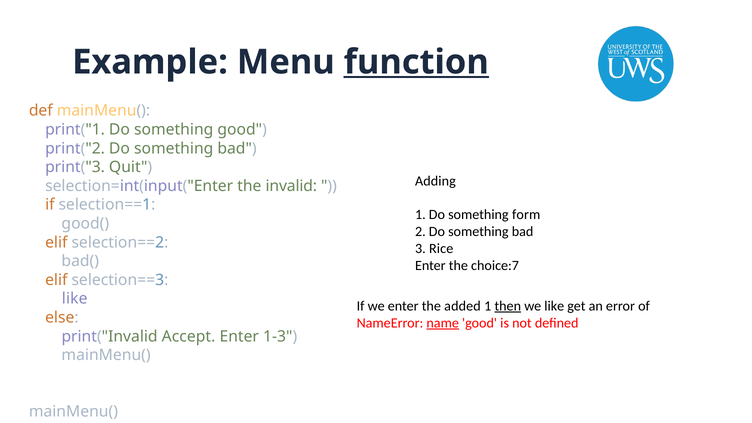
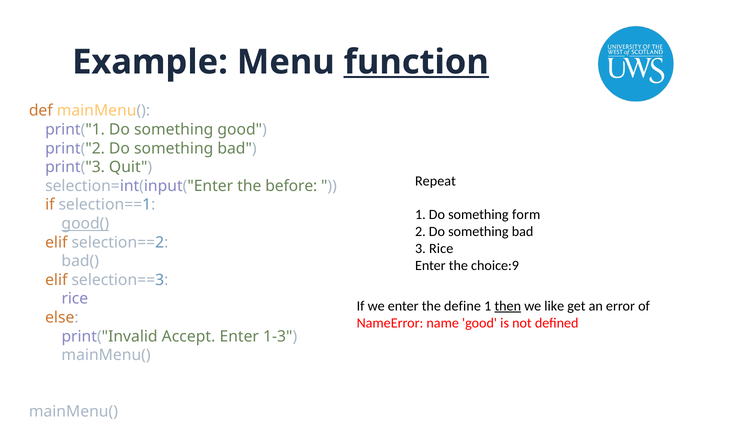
Adding: Adding -> Repeat
invalid: invalid -> before
good( underline: none -> present
choice:7: choice:7 -> choice:9
like at (75, 299): like -> rice
added: added -> define
name underline: present -> none
